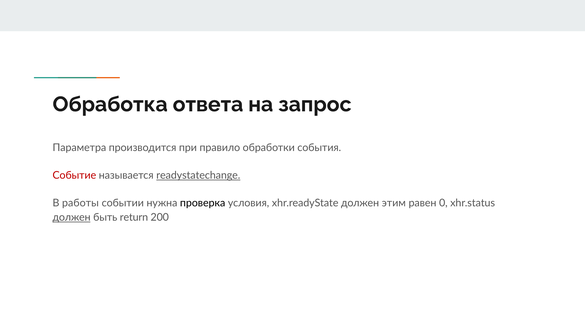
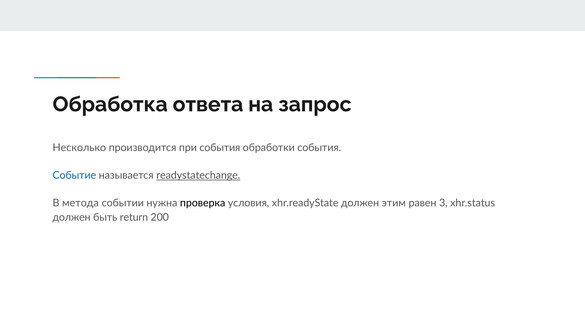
Параметра: Параметра -> Несколько
при правило: правило -> события
Событие colour: red -> blue
работы: работы -> метода
0: 0 -> 3
должен at (72, 218) underline: present -> none
